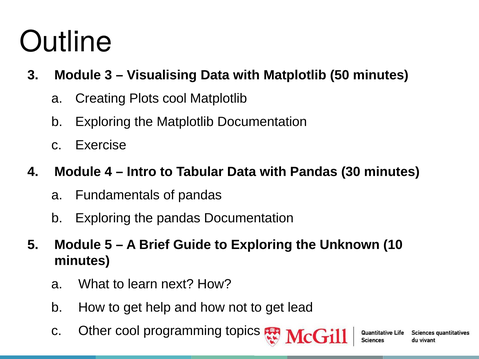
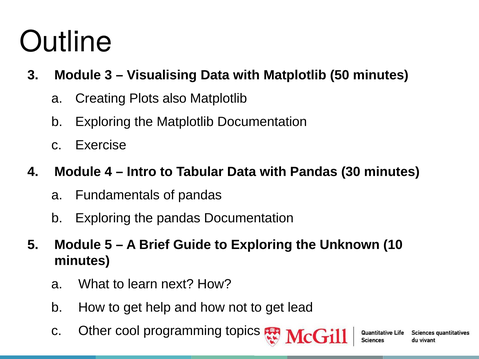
Plots cool: cool -> also
